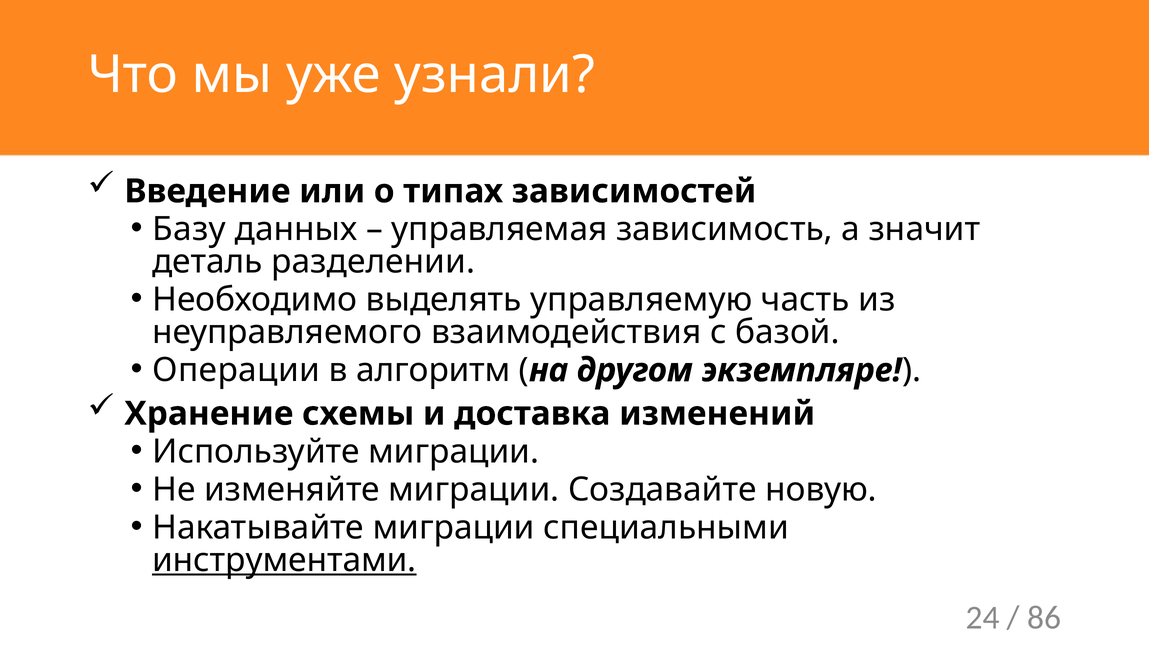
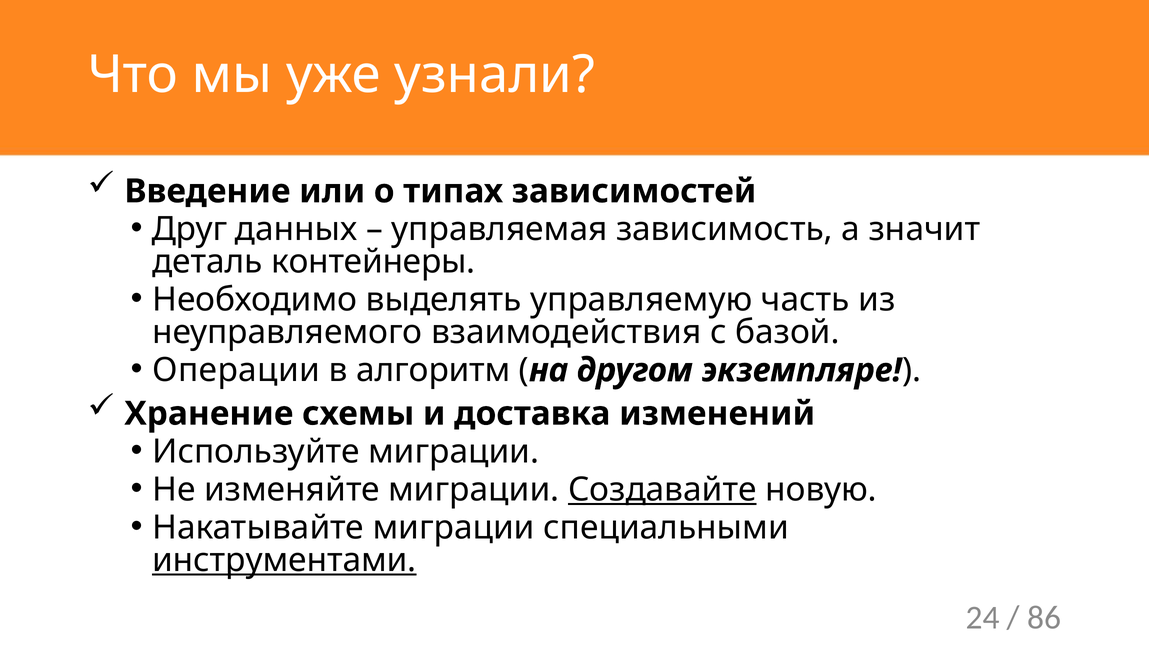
Базу: Базу -> Друг
разделении: разделении -> контейнеры
Создавайте underline: none -> present
